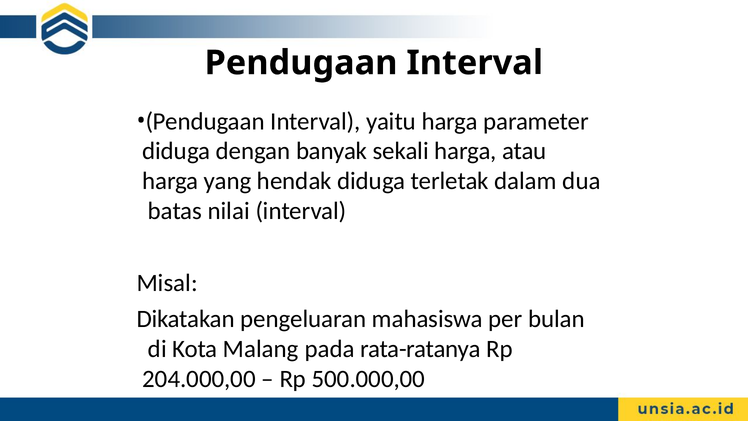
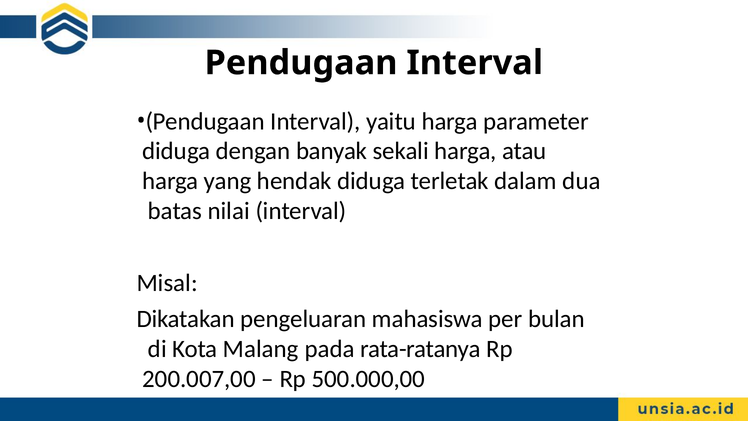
204.000,00: 204.000,00 -> 200.007,00
